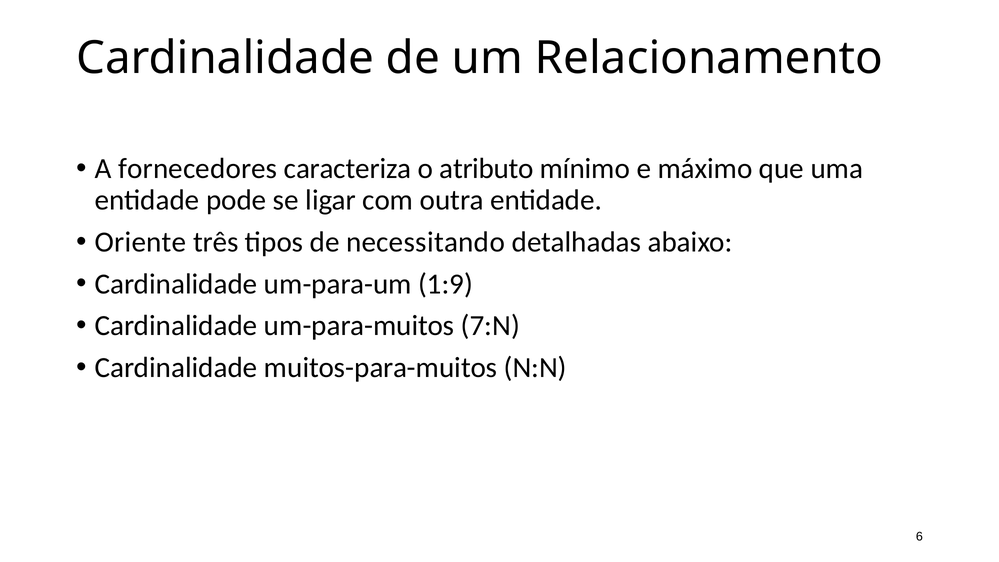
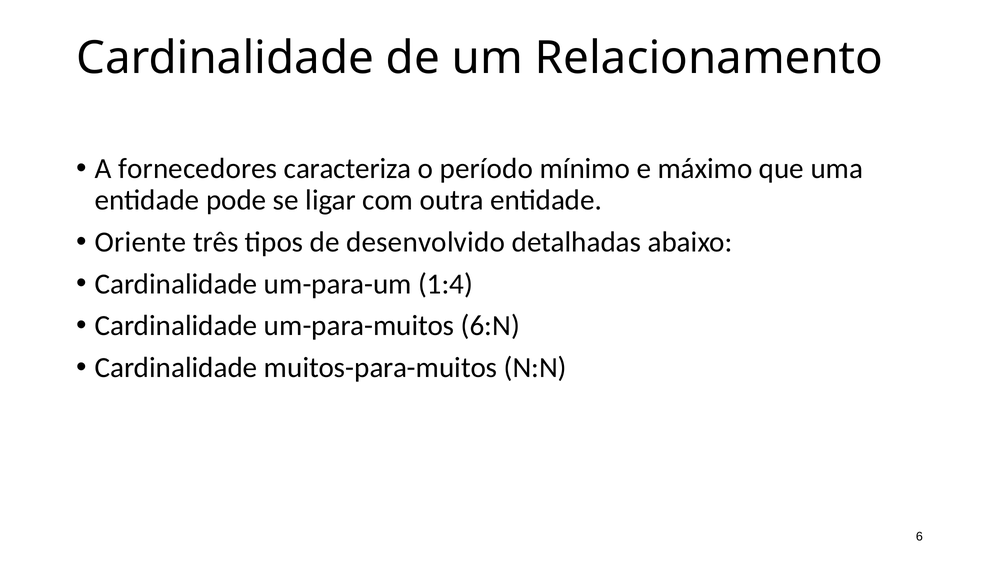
atributo: atributo -> período
necessitando: necessitando -> desenvolvido
1:9: 1:9 -> 1:4
7:N: 7:N -> 6:N
